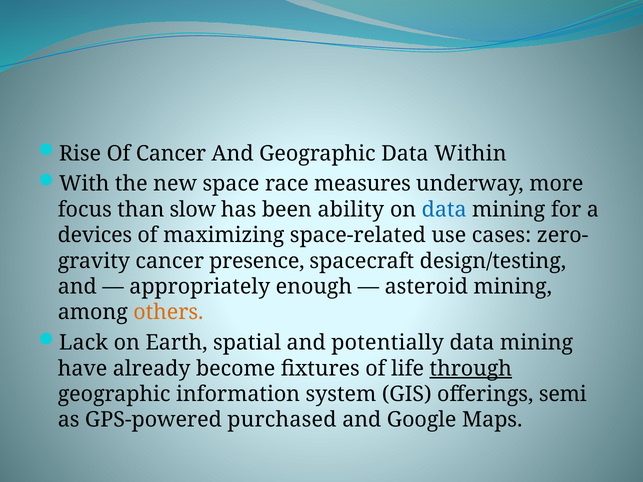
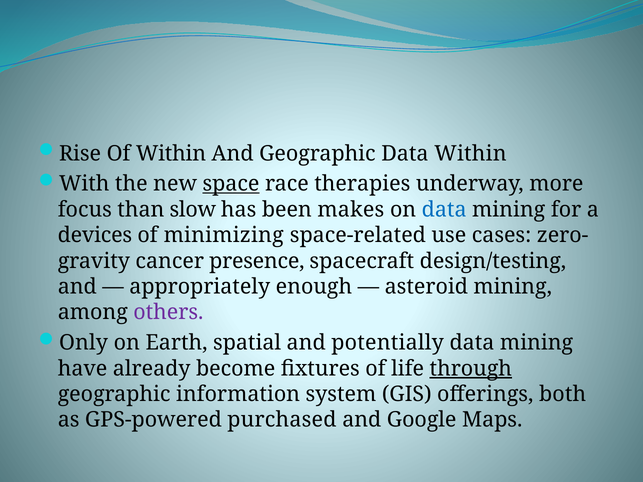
Of Cancer: Cancer -> Within
space underline: none -> present
measures: measures -> therapies
ability: ability -> makes
maximizing: maximizing -> minimizing
others colour: orange -> purple
Lack: Lack -> Only
semi: semi -> both
